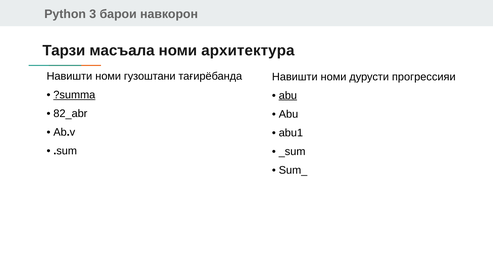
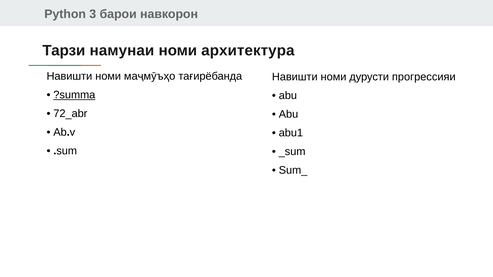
масъала: масъала -> намунаи
гузоштани: гузоштани -> маҷмӯъҳо
abu at (288, 96) underline: present -> none
82_abr: 82_abr -> 72_abr
